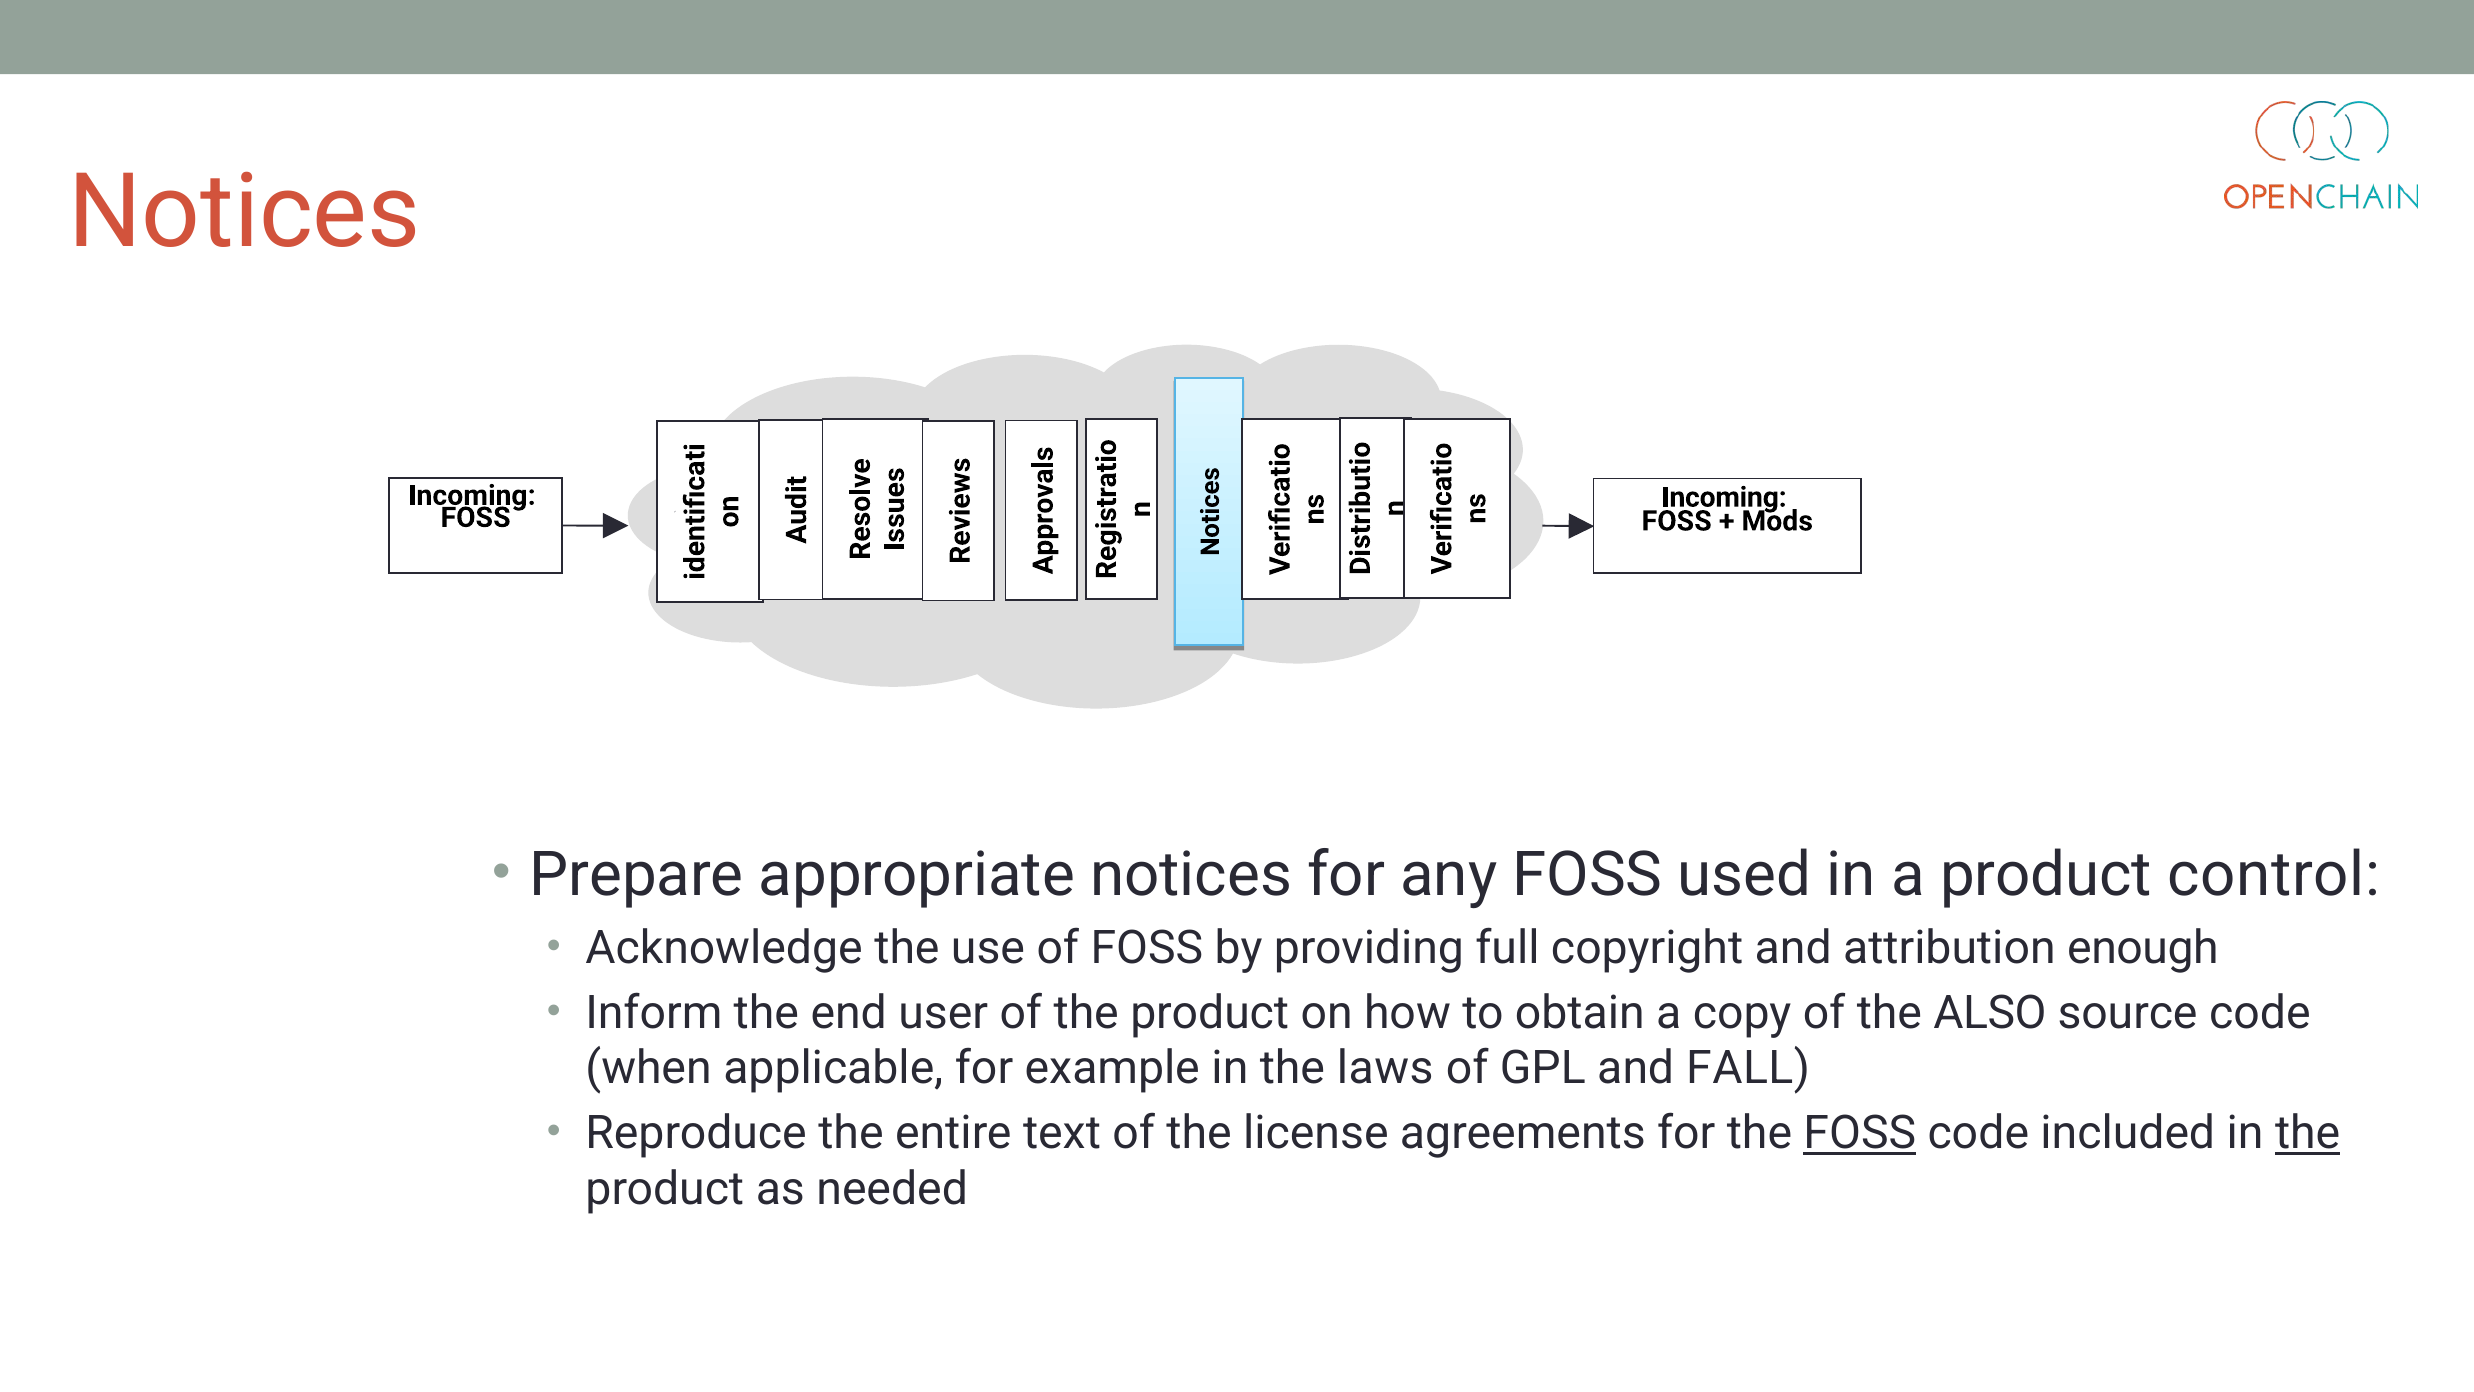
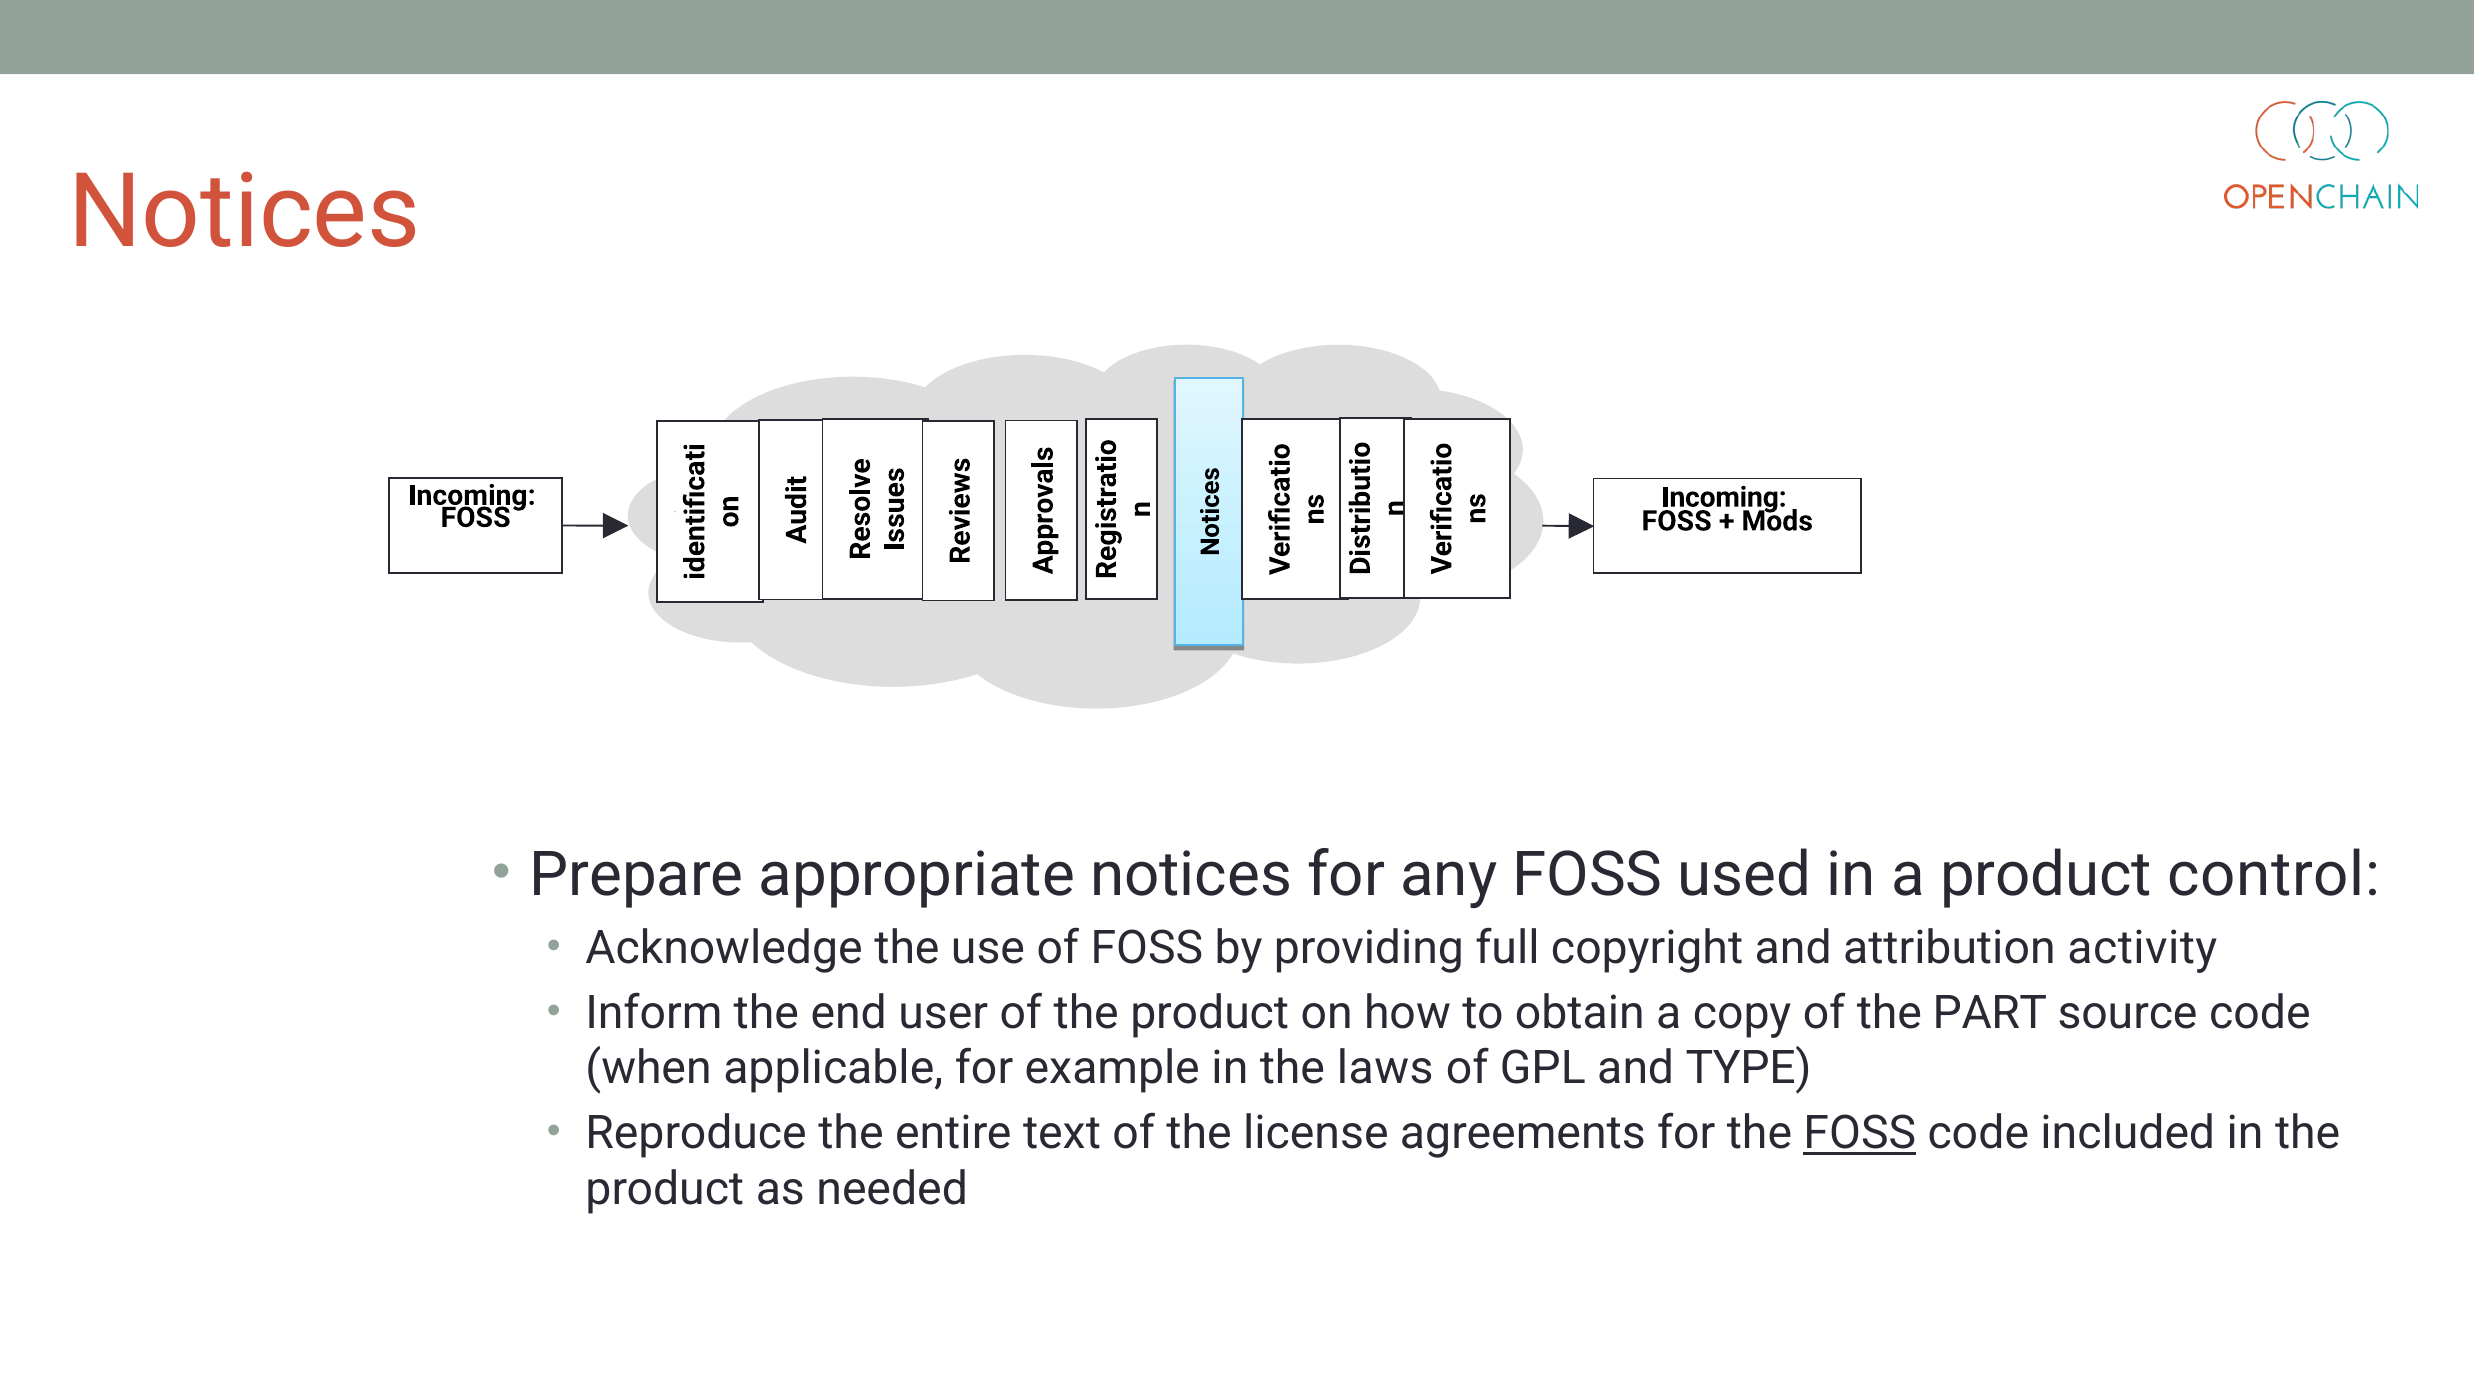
enough: enough -> activity
ALSO: ALSO -> PART
FALL: FALL -> TYPE
the at (2308, 1133) underline: present -> none
